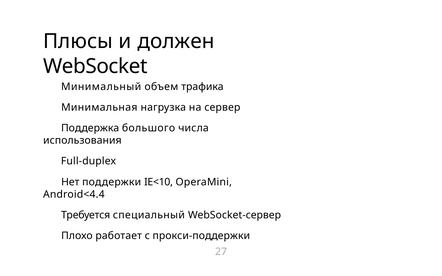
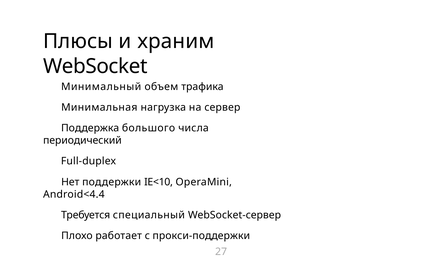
должен: должен -> храним
использования: использования -> периодический
